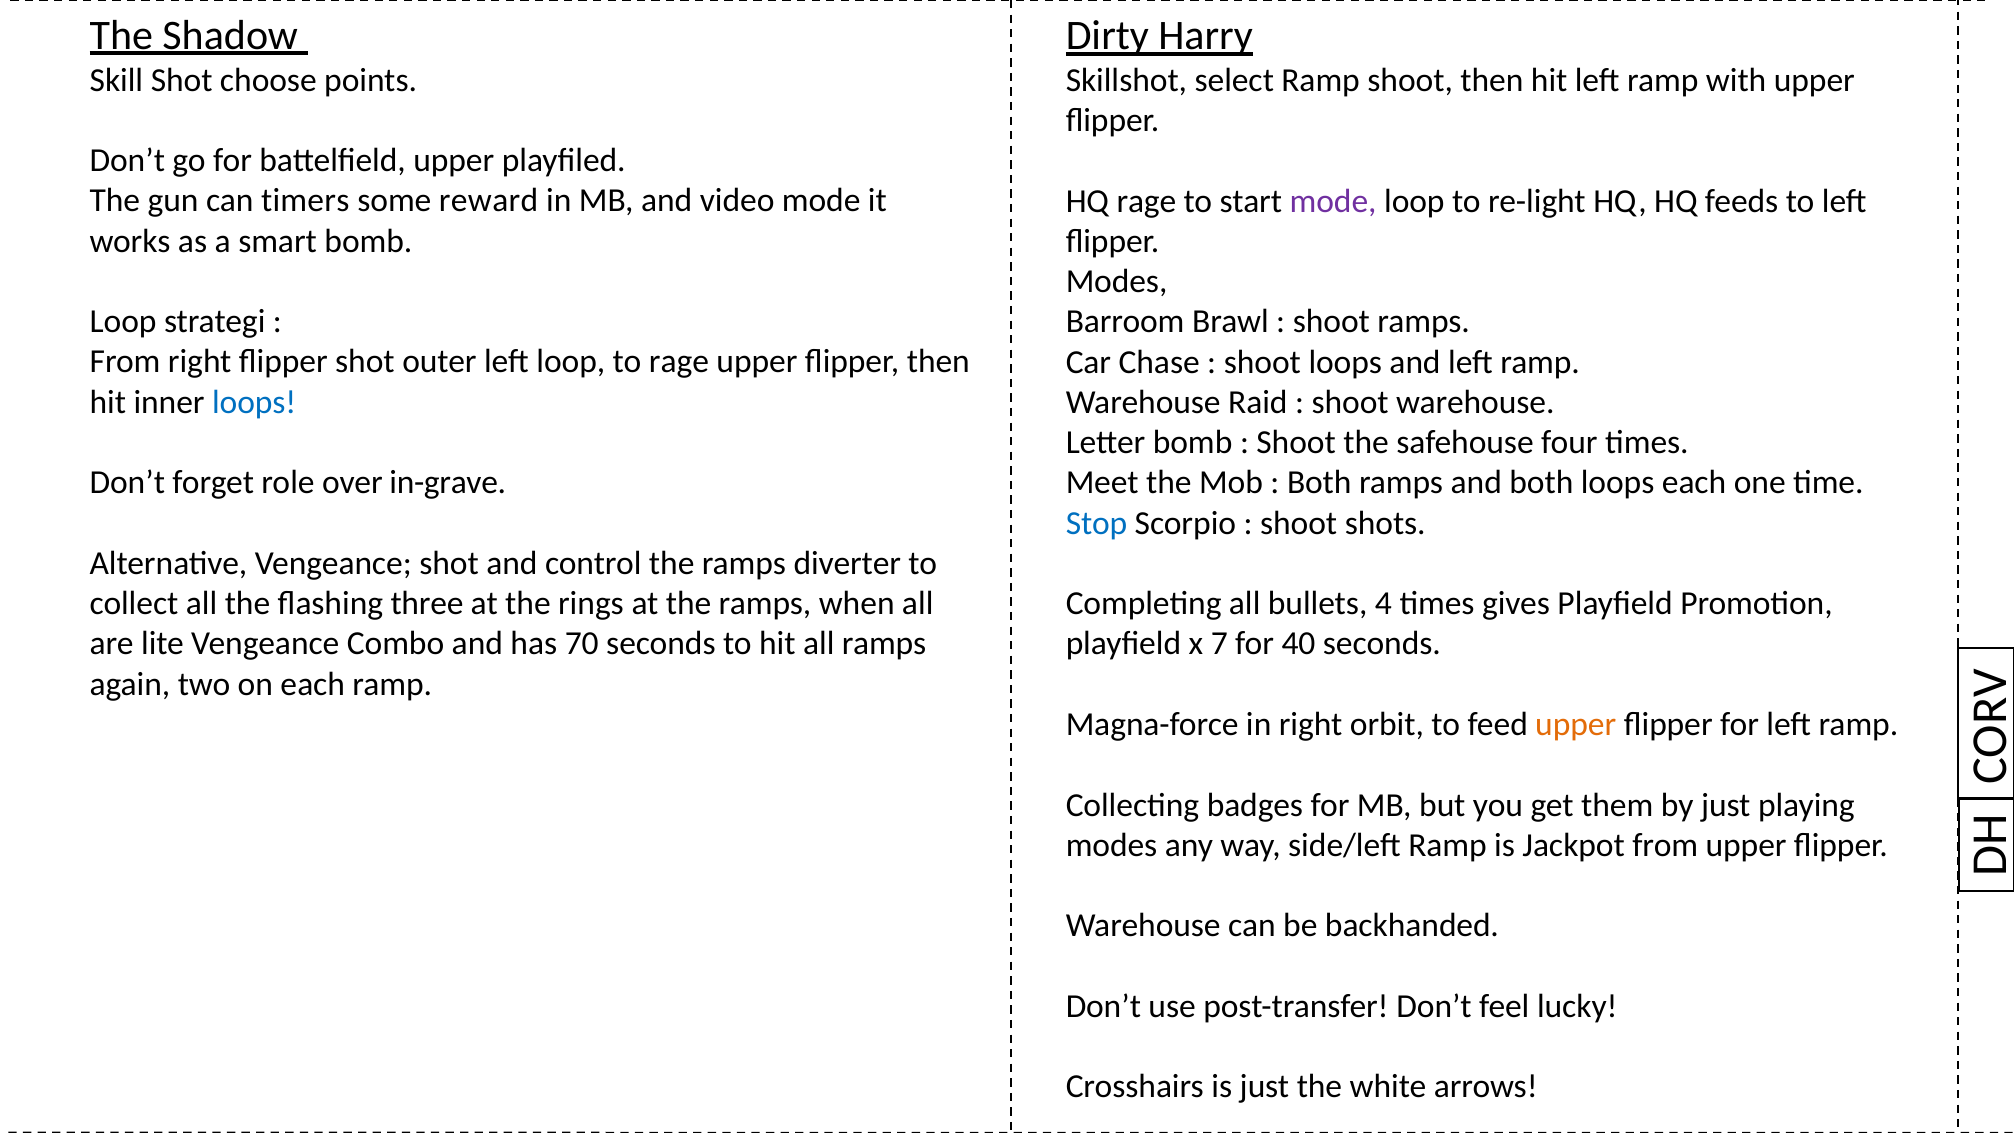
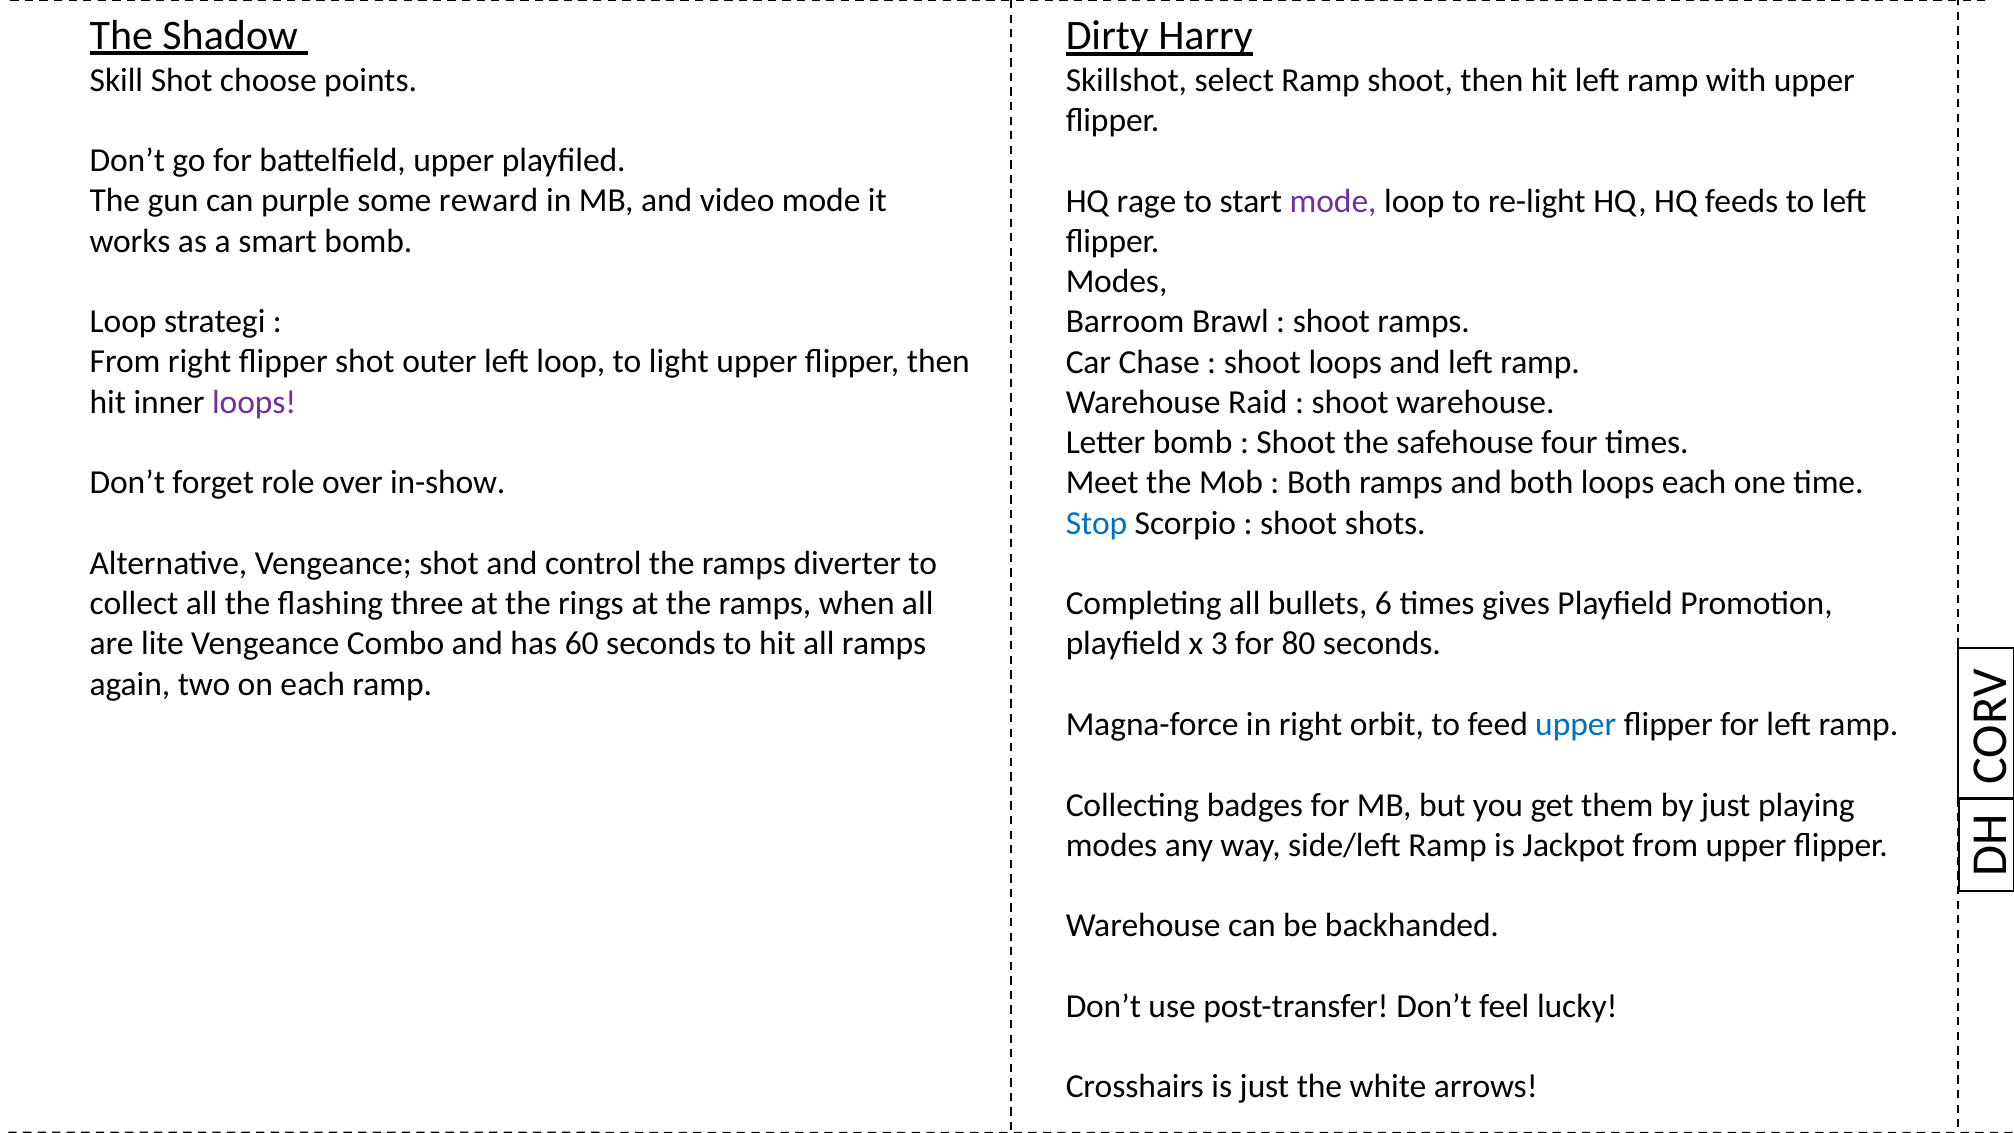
timers: timers -> purple
to rage: rage -> light
loops at (254, 402) colour: blue -> purple
in-grave: in-grave -> in-show
4: 4 -> 6
70: 70 -> 60
7: 7 -> 3
40: 40 -> 80
upper at (1576, 724) colour: orange -> blue
